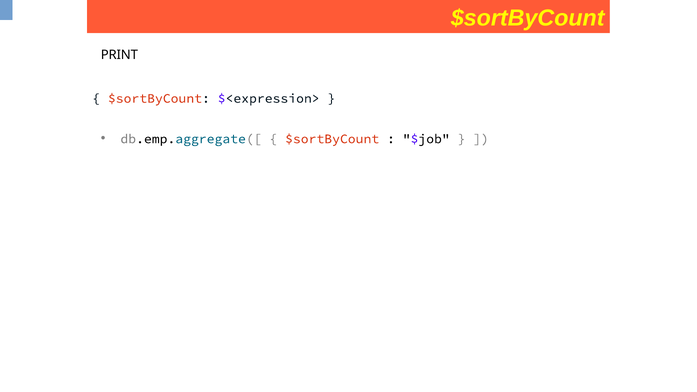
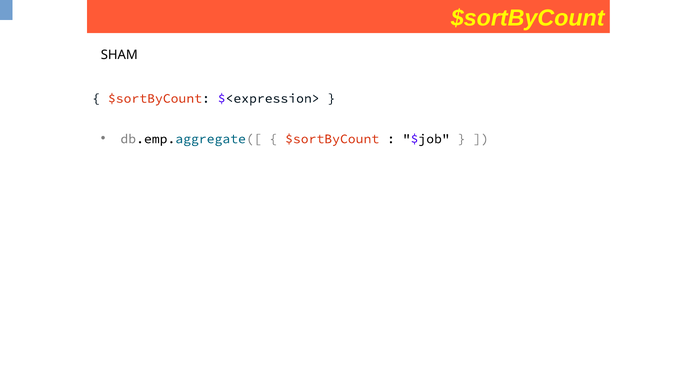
PRINT: PRINT -> SHAM
